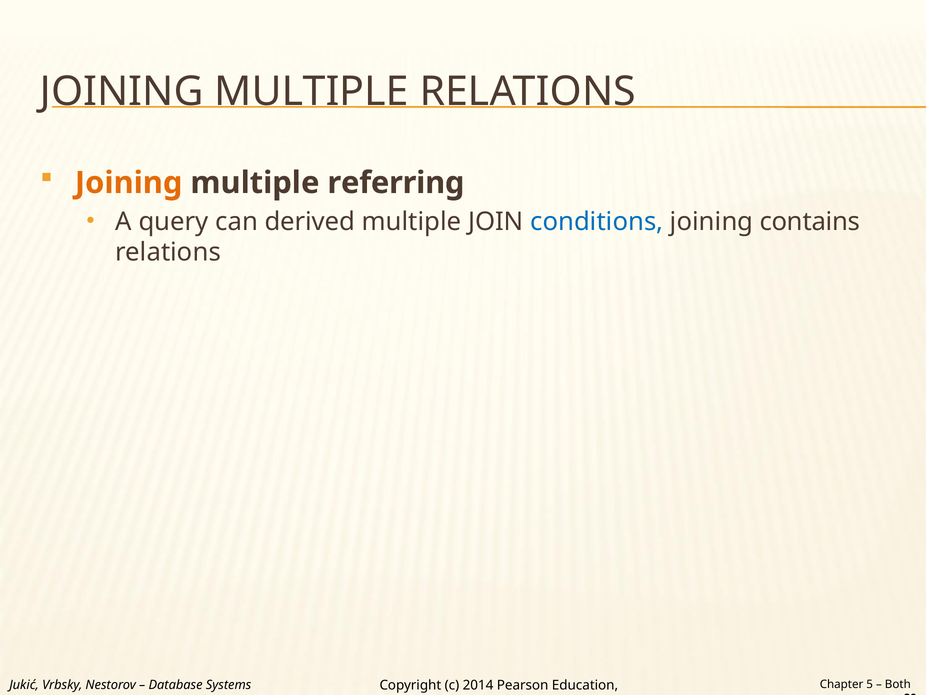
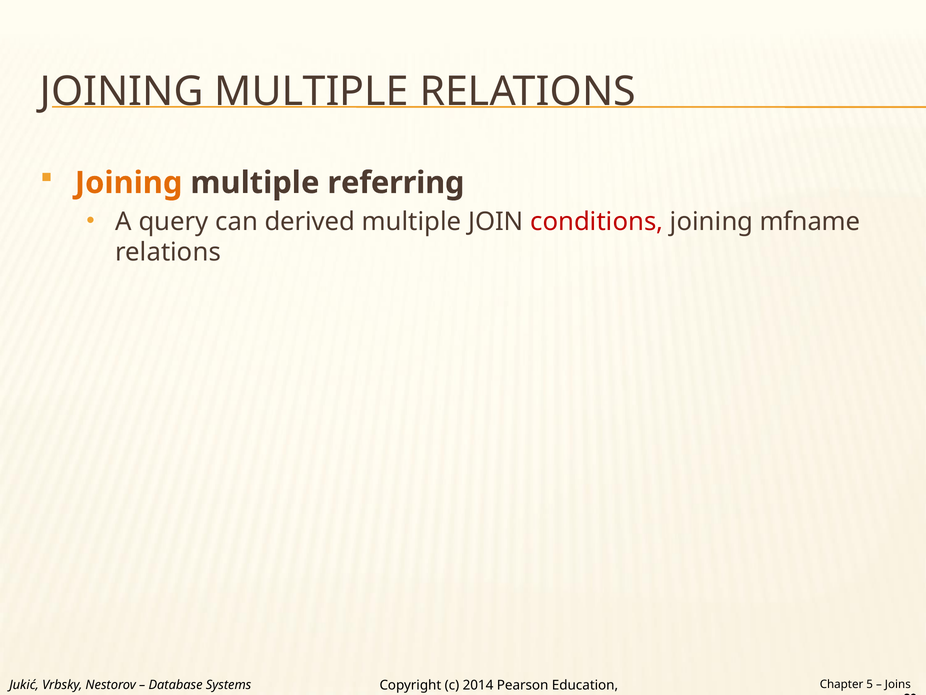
conditions colour: blue -> red
contains: contains -> mfname
Both: Both -> Joins
